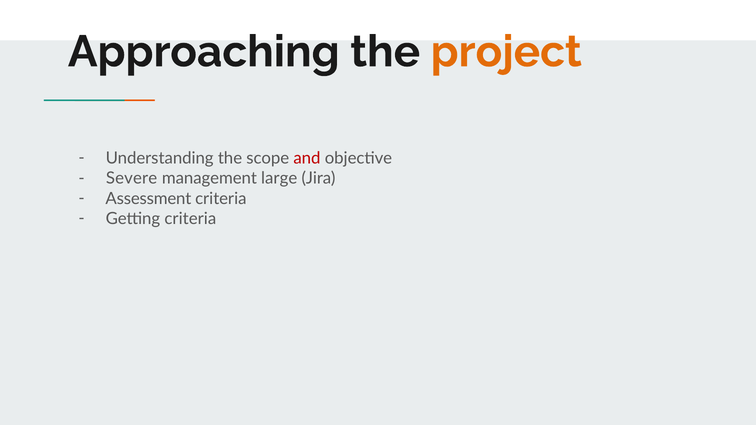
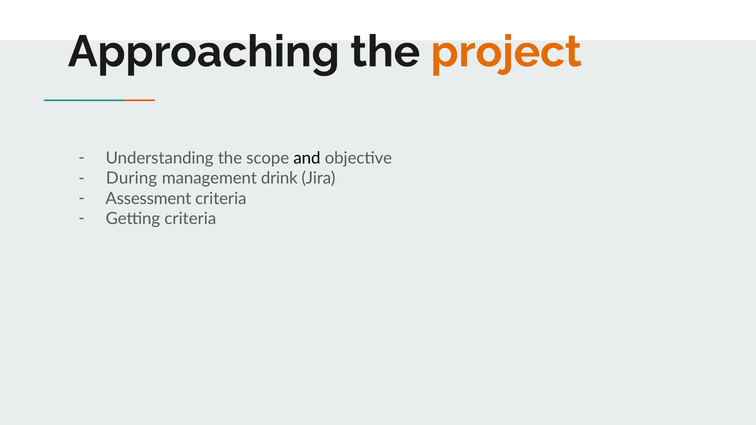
and colour: red -> black
Severe: Severe -> During
large: large -> drink
